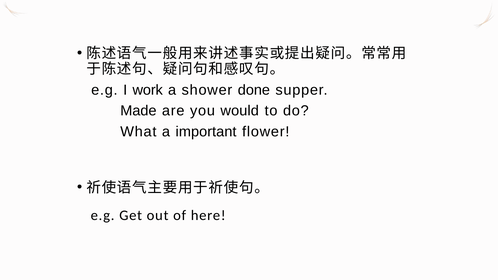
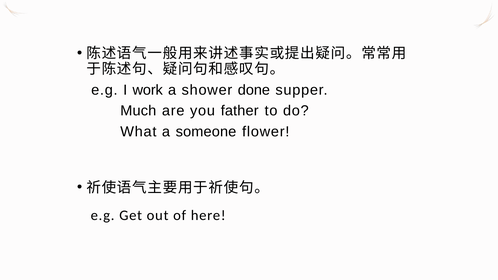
Made: Made -> Much
would: would -> father
important: important -> someone
